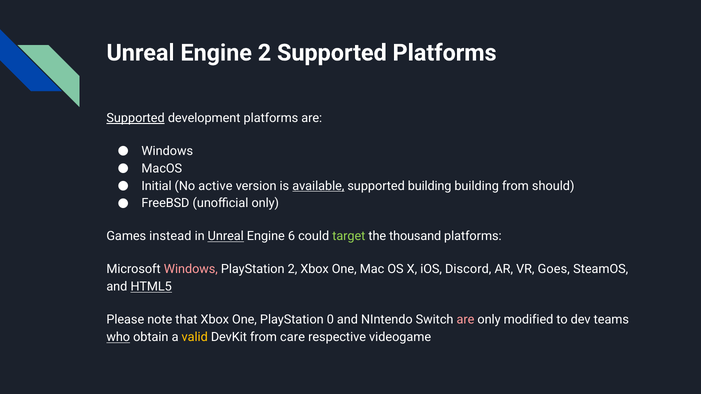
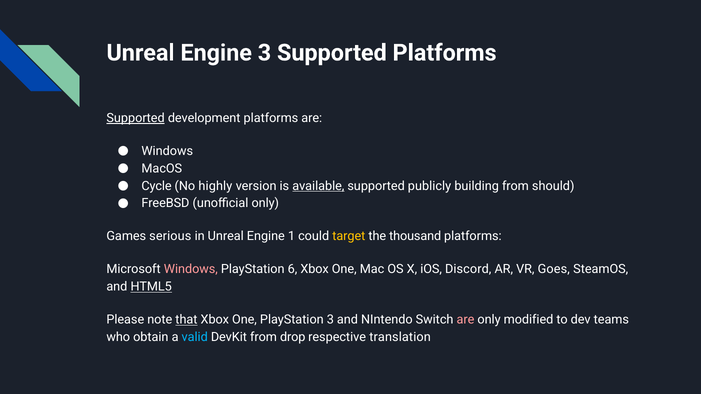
Engine 2: 2 -> 3
Initial: Initial -> Cycle
active: active -> highly
supported building: building -> publicly
instead: instead -> serious
Unreal at (226, 237) underline: present -> none
6: 6 -> 1
target colour: light green -> yellow
PlayStation 2: 2 -> 6
that underline: none -> present
PlayStation 0: 0 -> 3
who underline: present -> none
valid colour: yellow -> light blue
care: care -> drop
videogame: videogame -> translation
